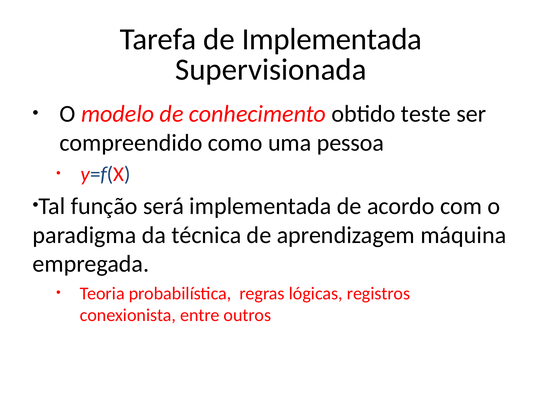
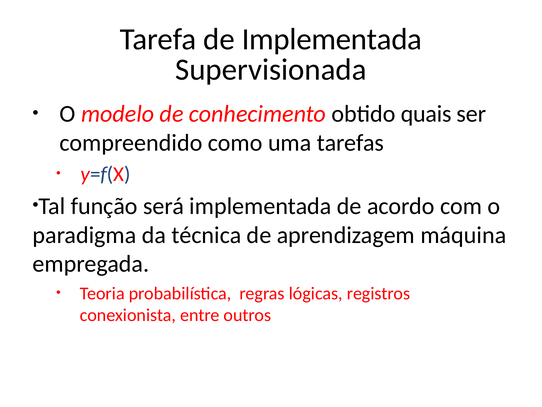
teste: teste -> quais
pessoa: pessoa -> tarefas
